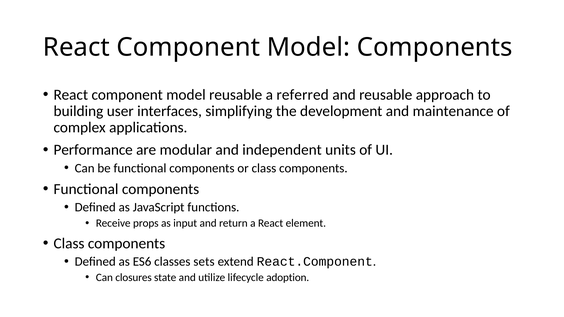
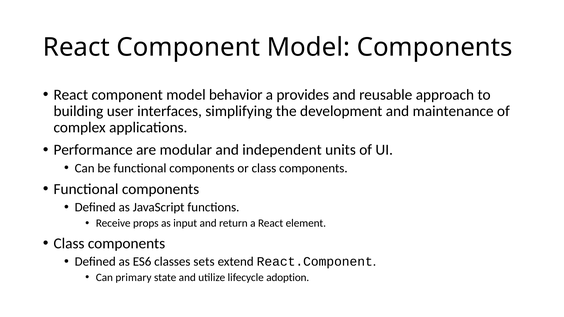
model reusable: reusable -> behavior
referred: referred -> provides
closures: closures -> primary
